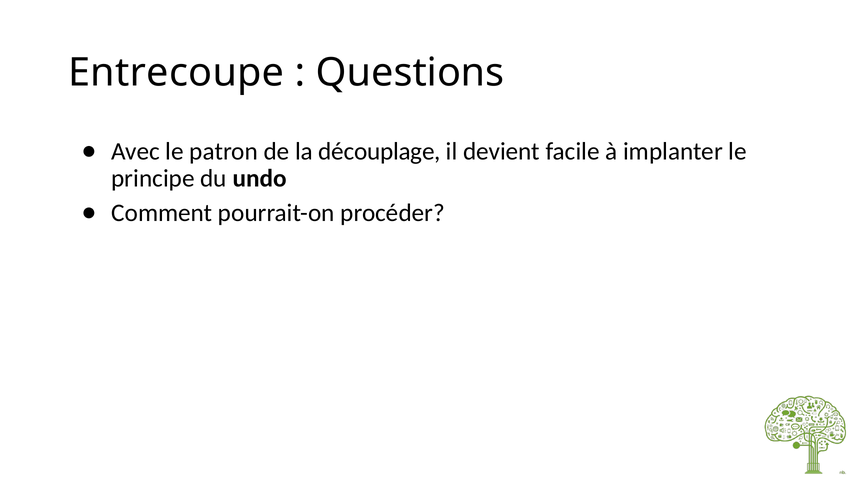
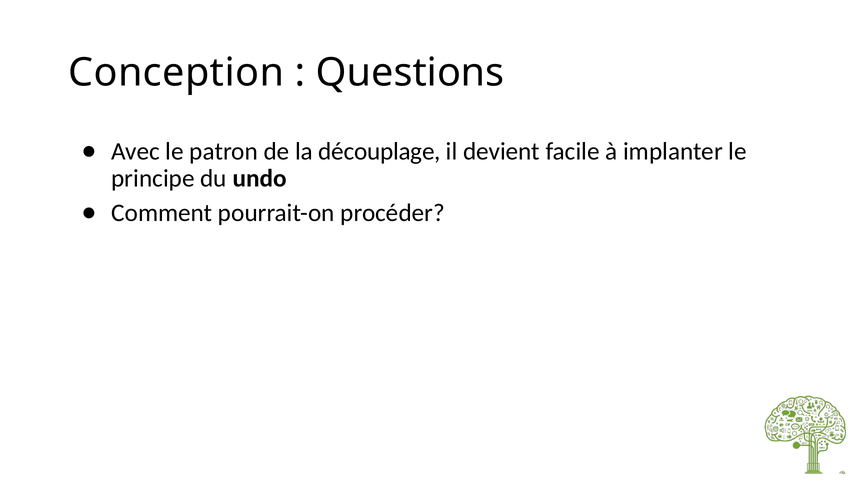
Entrecoupe: Entrecoupe -> Conception
